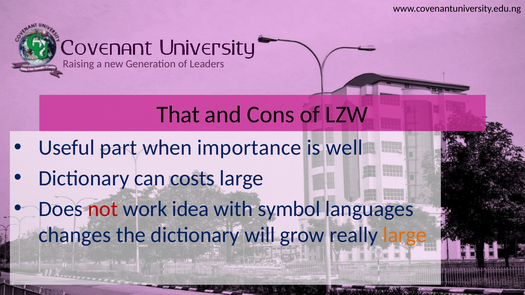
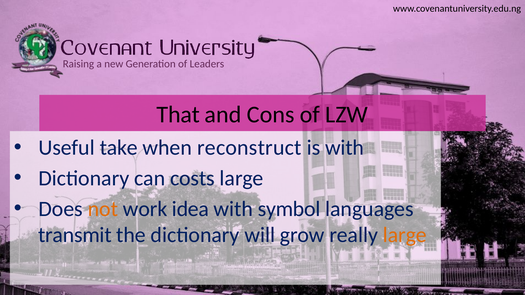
part: part -> take
importance: importance -> reconstruct
is well: well -> with
not colour: red -> orange
changes: changes -> transmit
